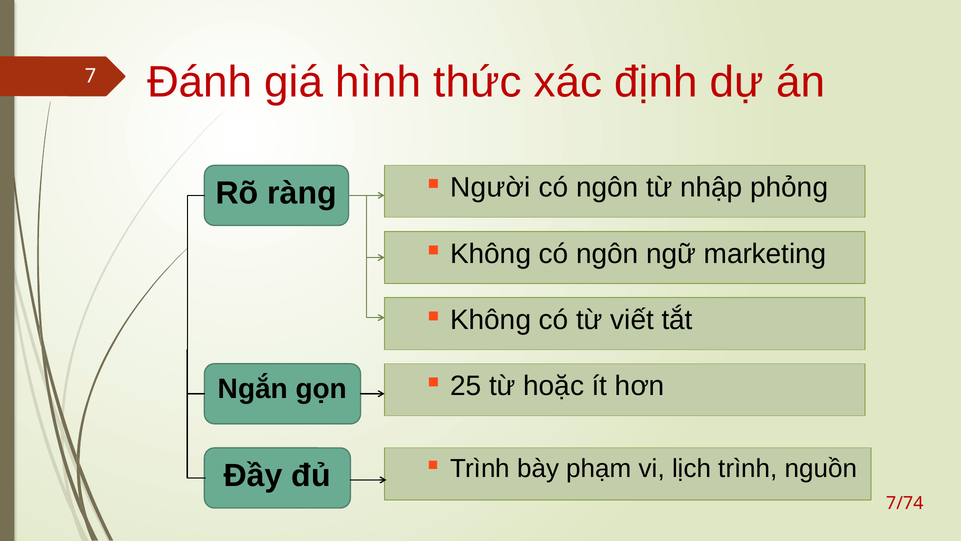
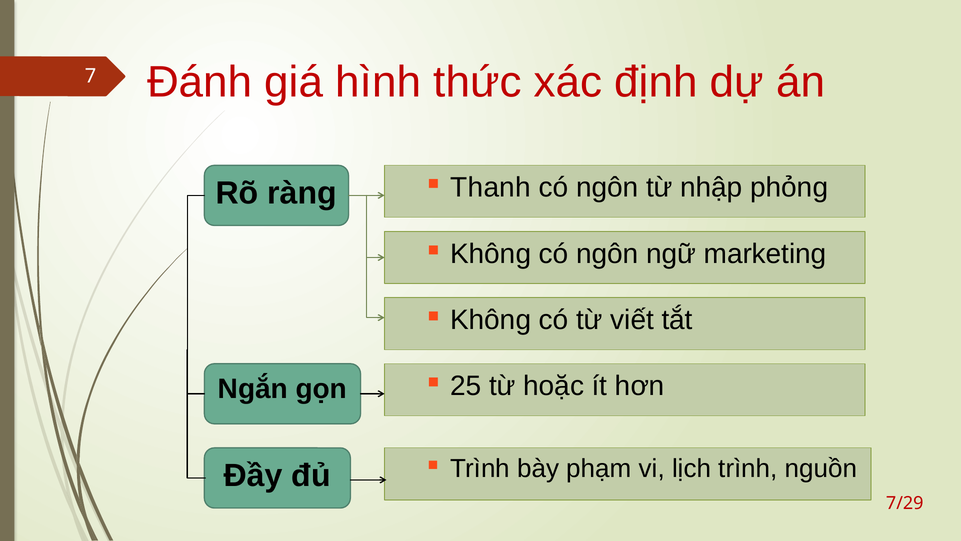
Người: Người -> Thanh
7/74: 7/74 -> 7/29
